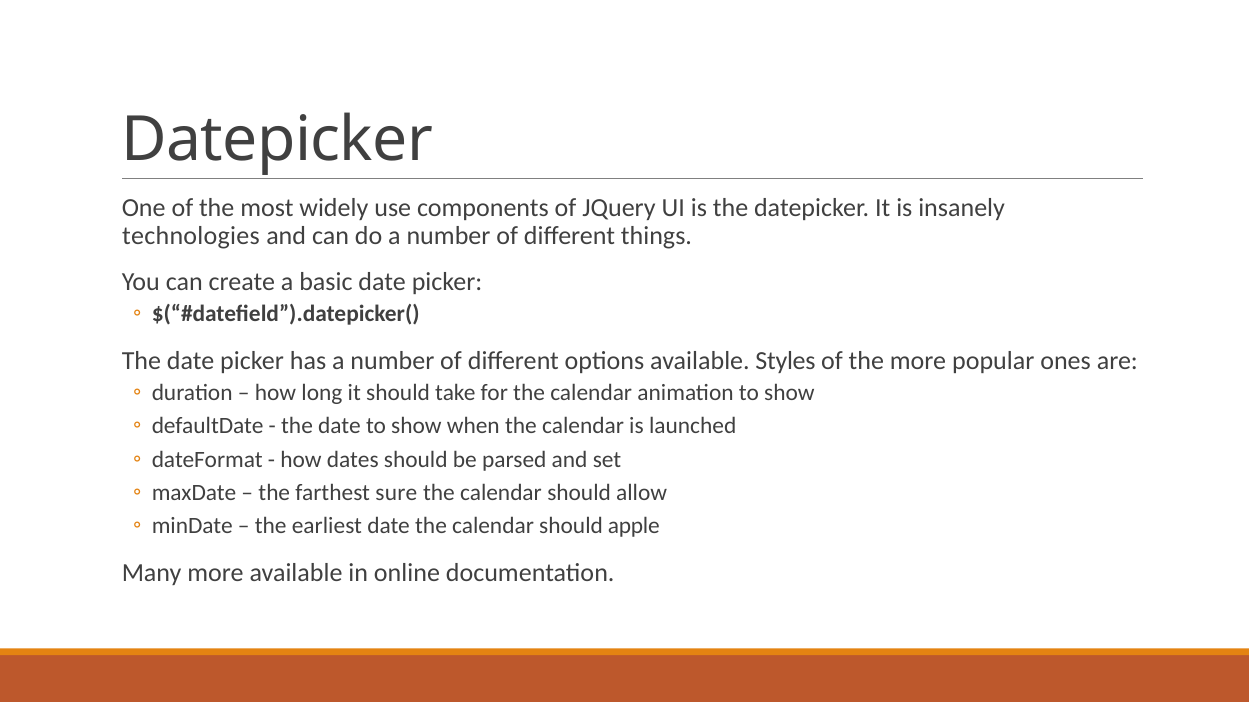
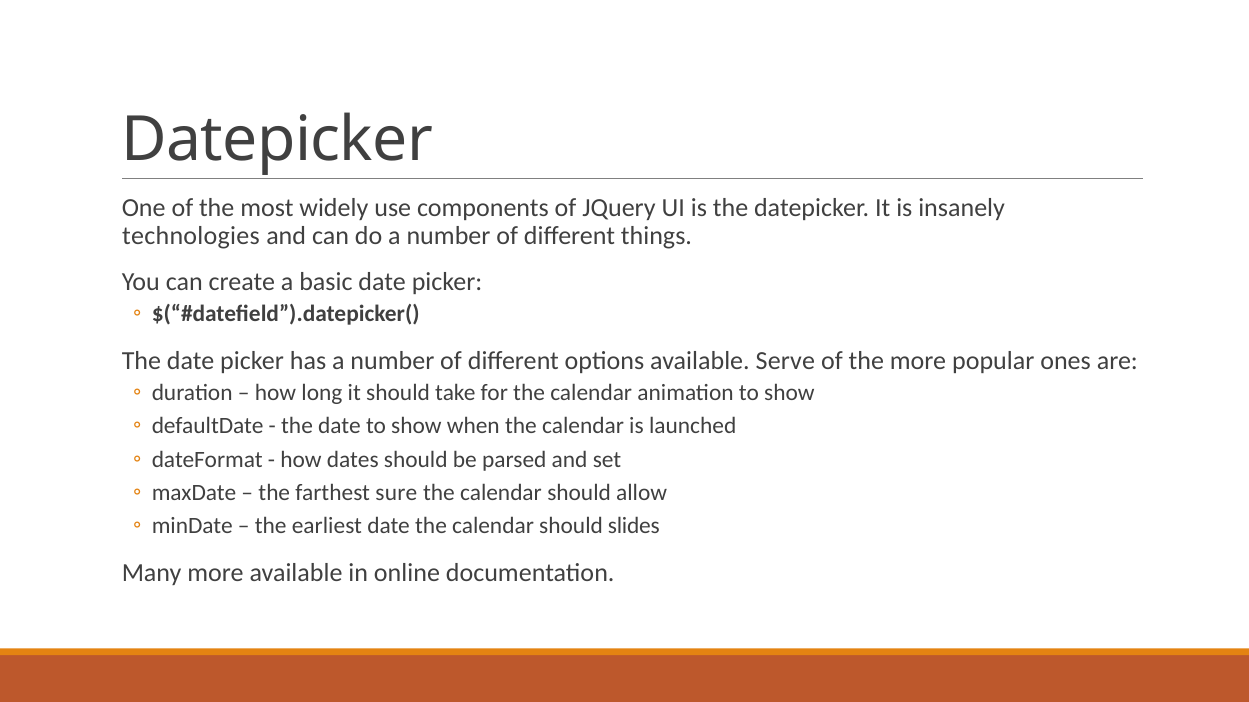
Styles: Styles -> Serve
apple: apple -> slides
